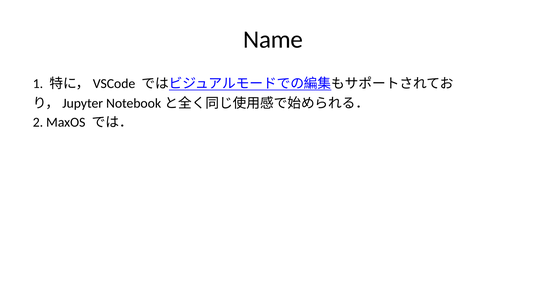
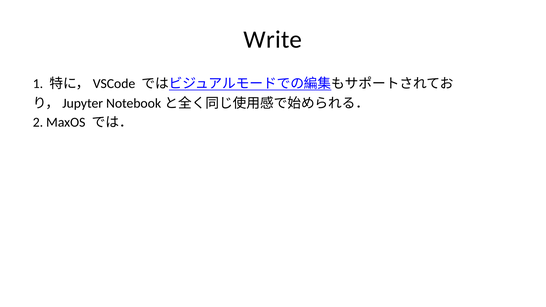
Name: Name -> Write
